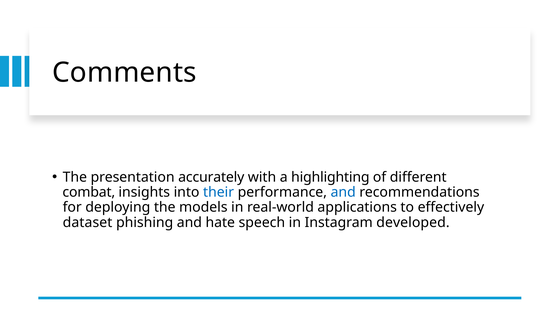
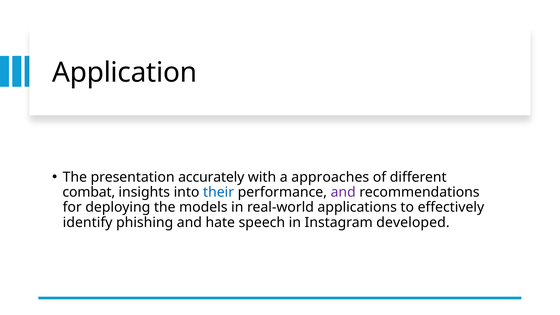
Comments: Comments -> Application
highlighting: highlighting -> approaches
and at (343, 192) colour: blue -> purple
dataset: dataset -> identify
